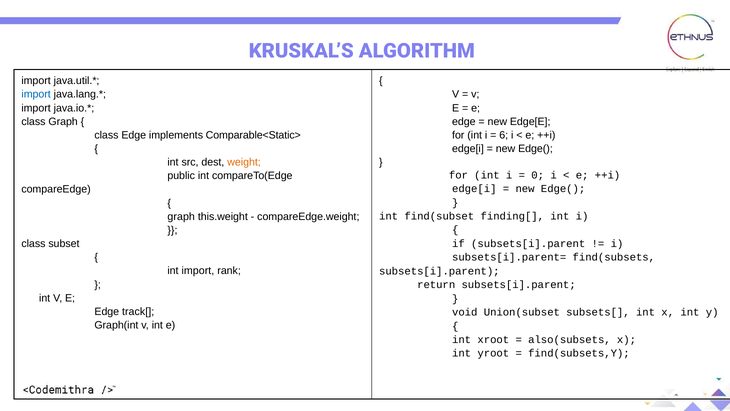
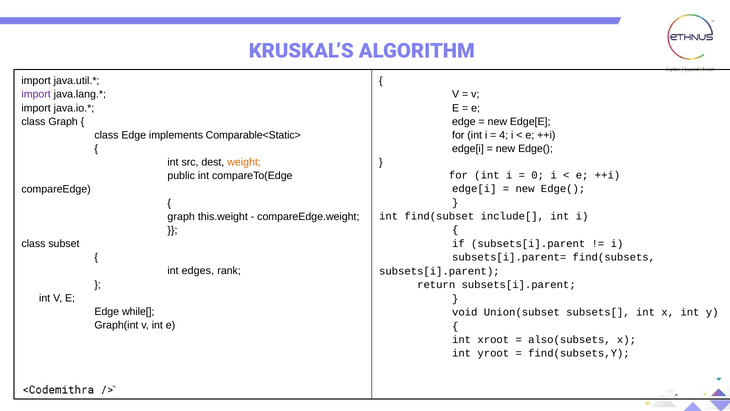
import at (36, 94) colour: blue -> purple
6: 6 -> 4
finding[: finding[ -> include[
int import: import -> edges
track[: track[ -> while[
